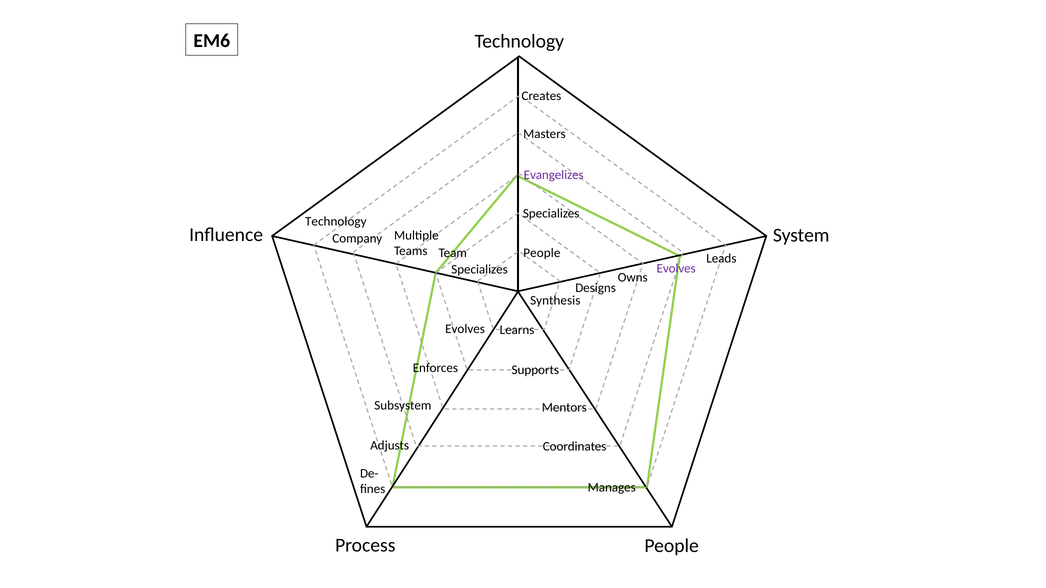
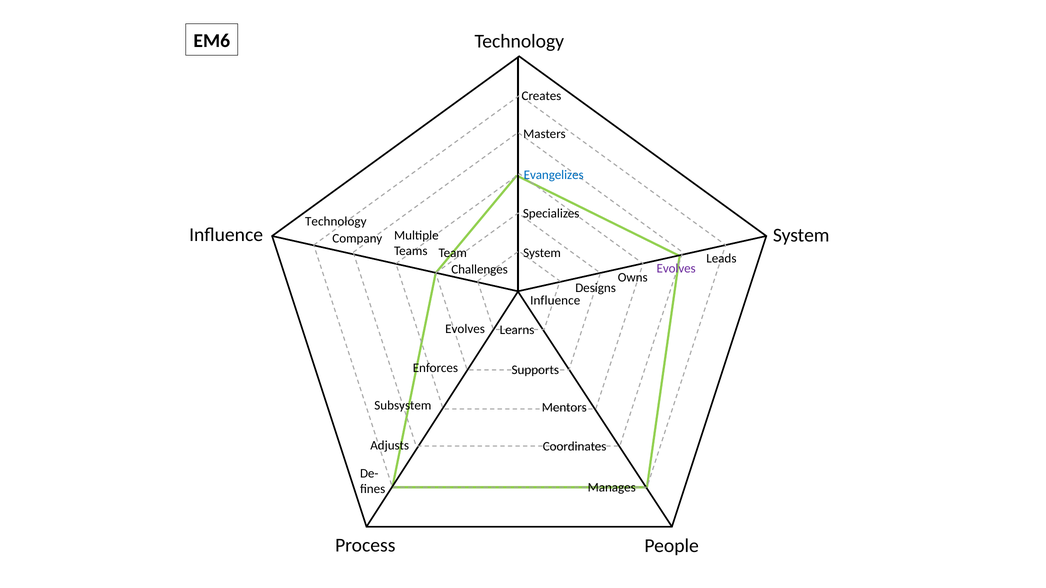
Evangelizes colour: purple -> blue
People at (542, 253): People -> System
Specializes at (480, 269): Specializes -> Challenges
Synthesis at (555, 300): Synthesis -> Influence
